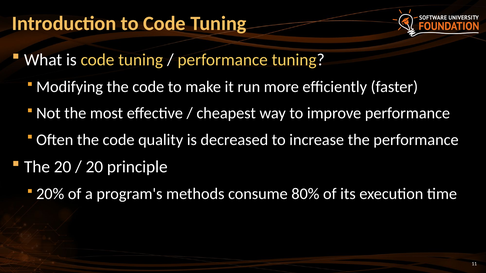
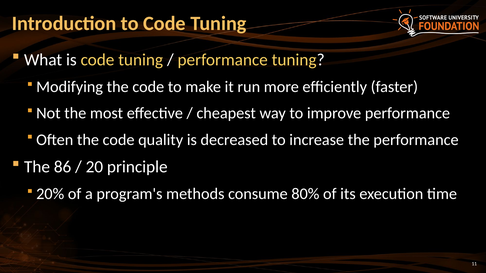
The 20: 20 -> 86
